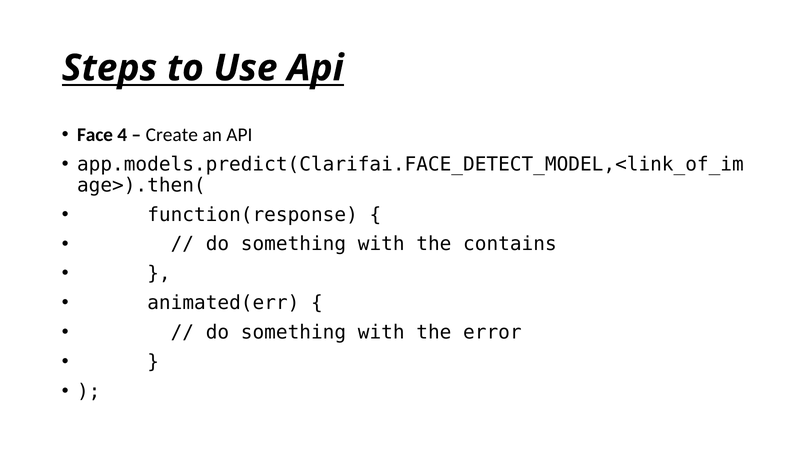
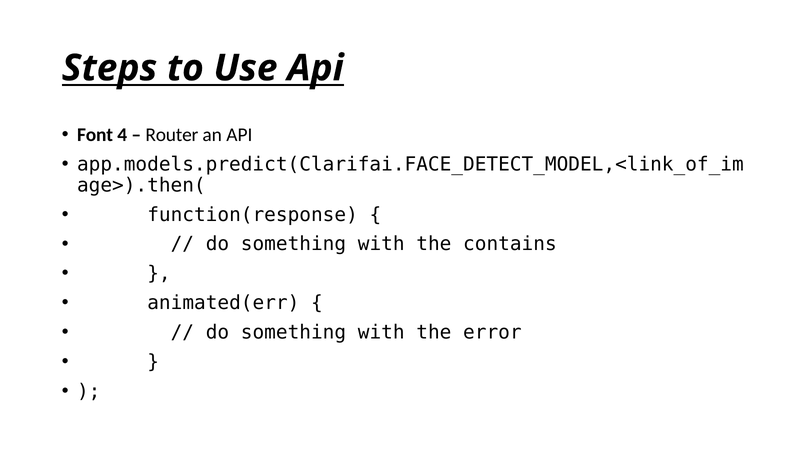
Face: Face -> Font
Create: Create -> Router
